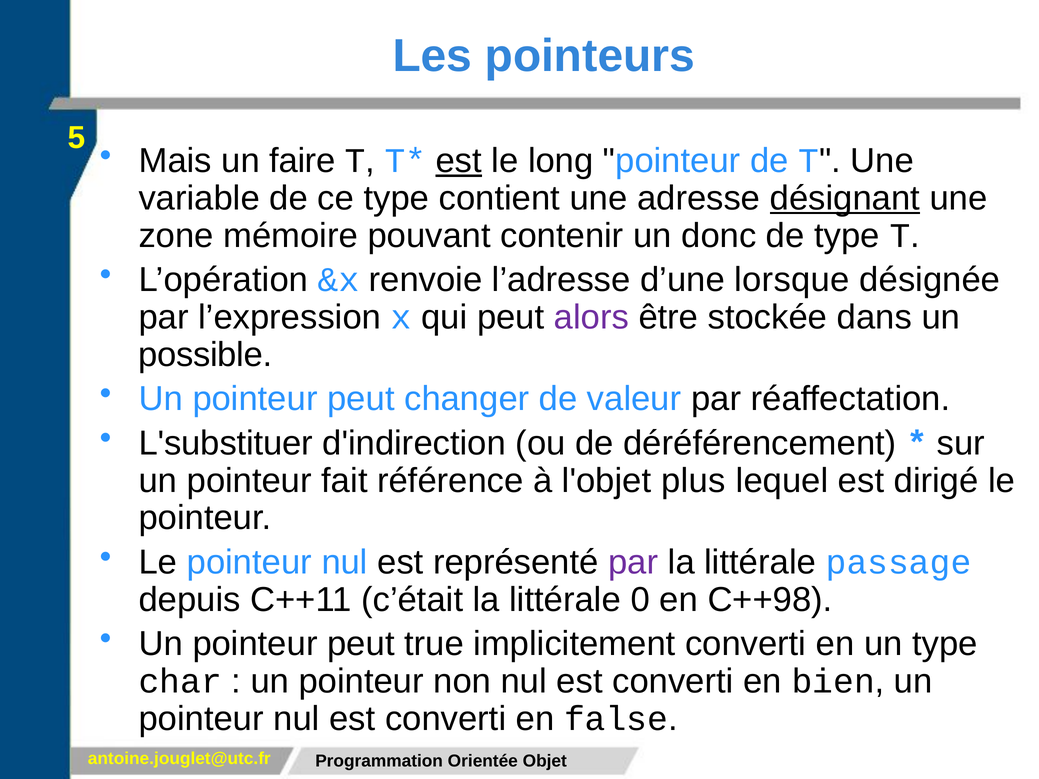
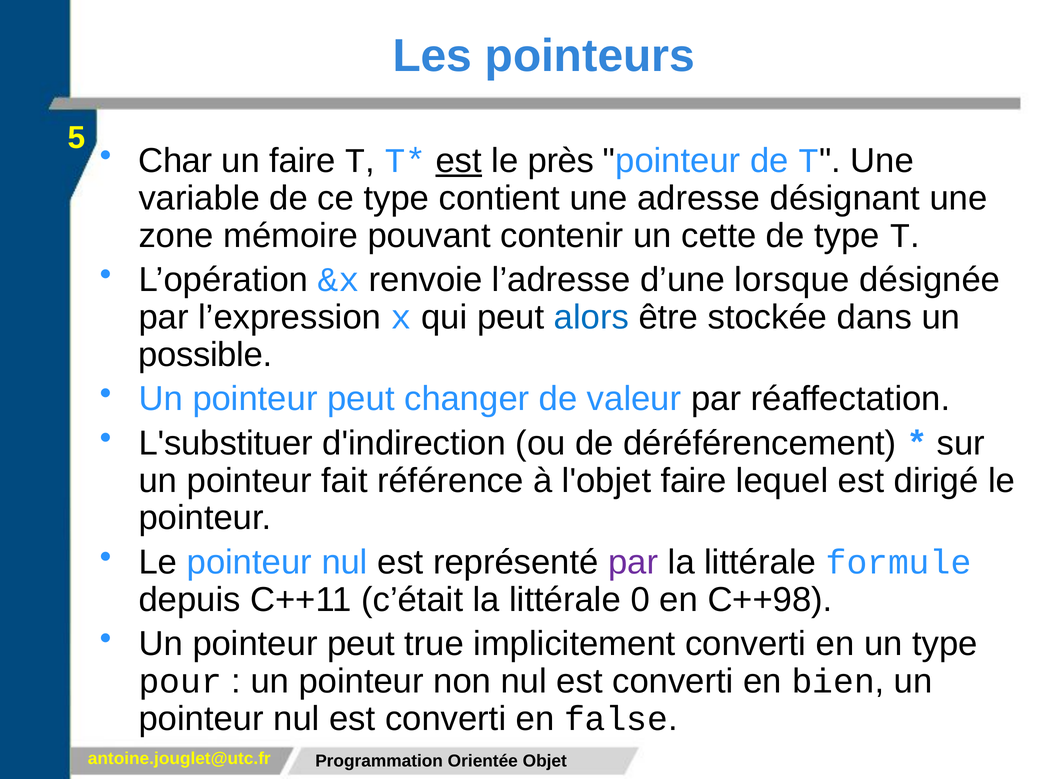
Mais: Mais -> Char
long: long -> près
désignant underline: present -> none
donc: donc -> cette
alors colour: purple -> blue
l'objet plus: plus -> faire
passage: passage -> formule
char: char -> pour
